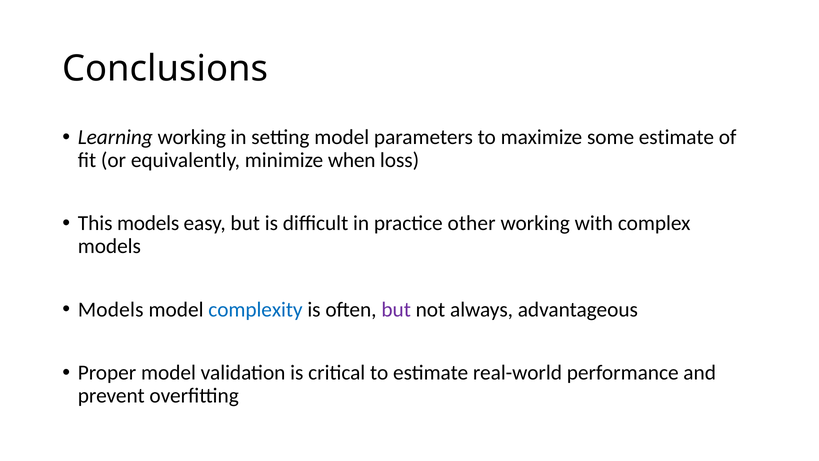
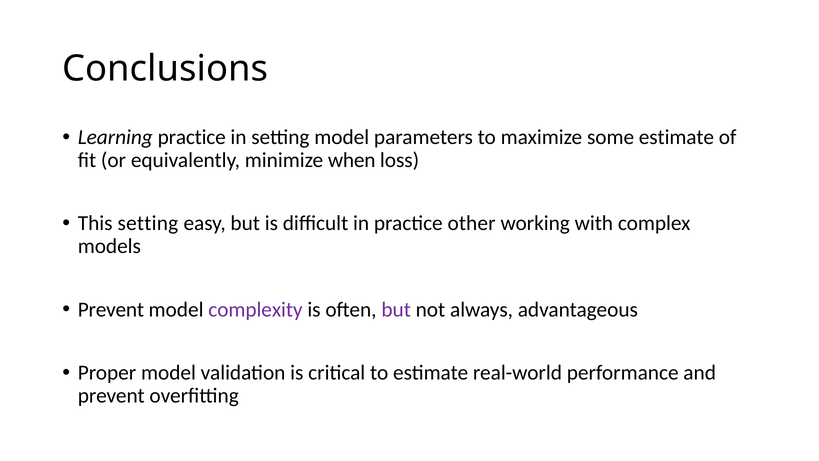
Learning working: working -> practice
This models: models -> setting
Models at (111, 309): Models -> Prevent
complexity colour: blue -> purple
